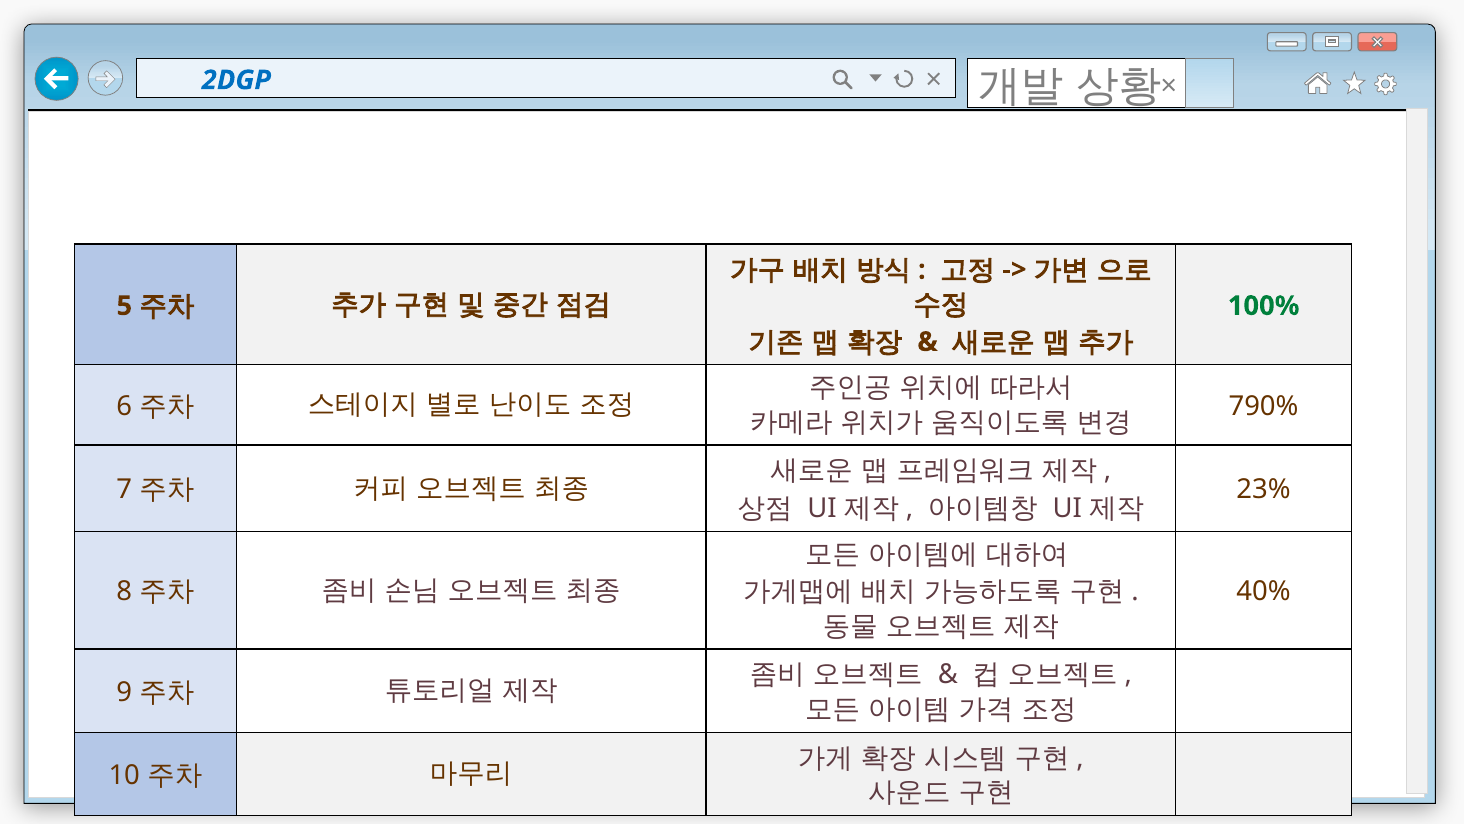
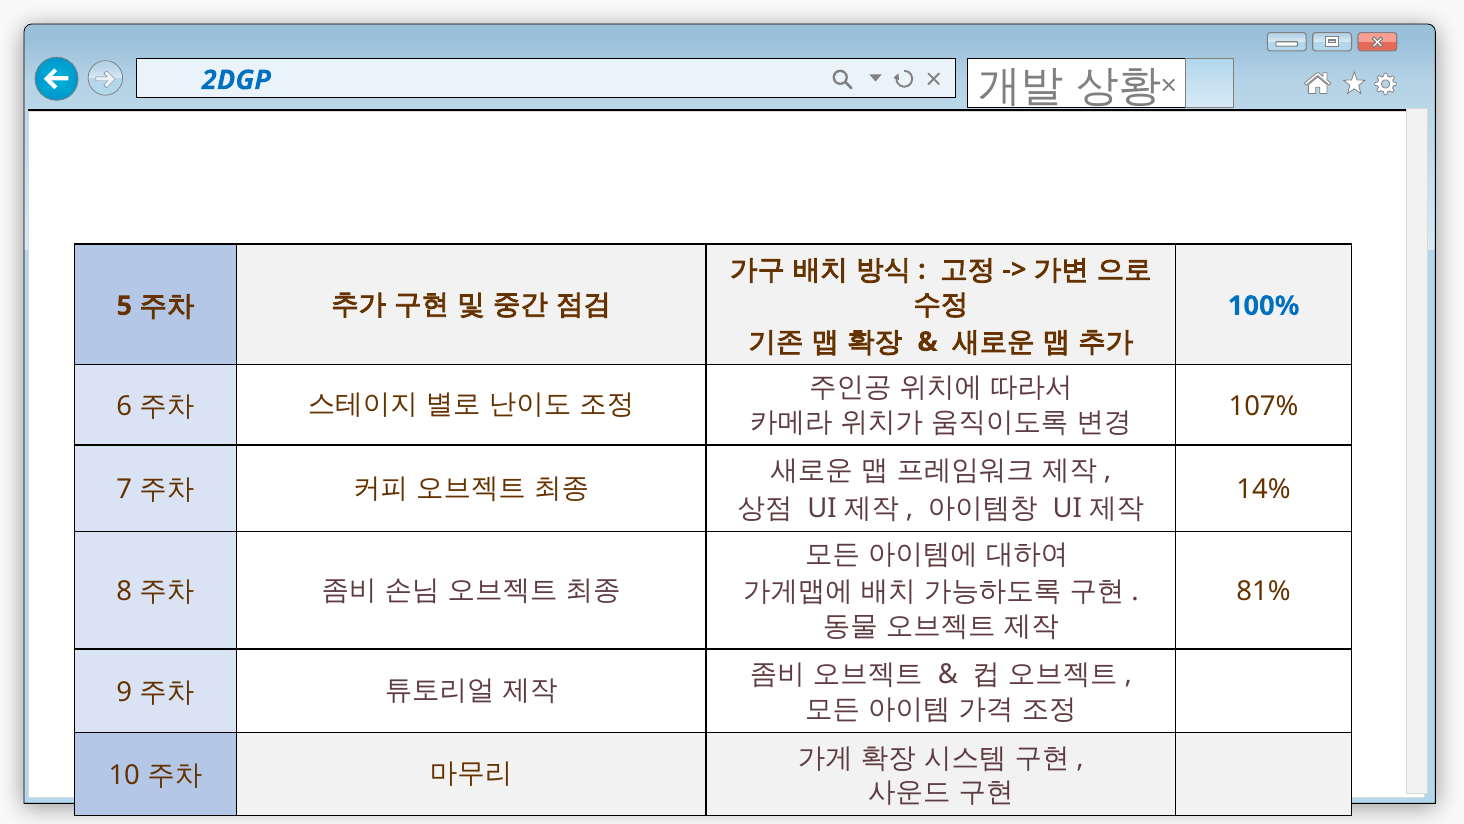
100% colour: green -> blue
790%: 790% -> 107%
23%: 23% -> 14%
40%: 40% -> 81%
